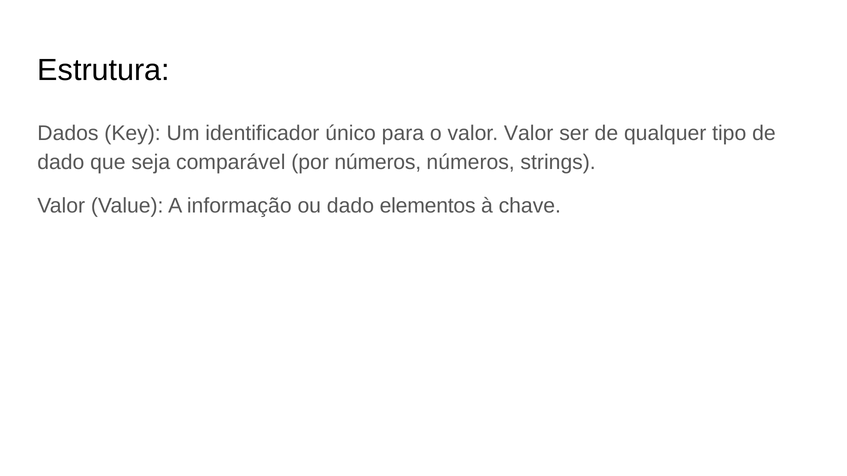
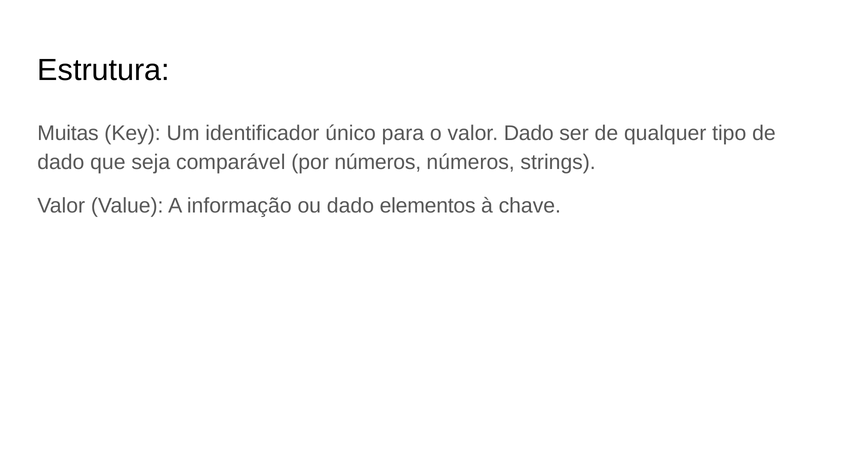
Dados: Dados -> Muitas
valor Valor: Valor -> Dado
